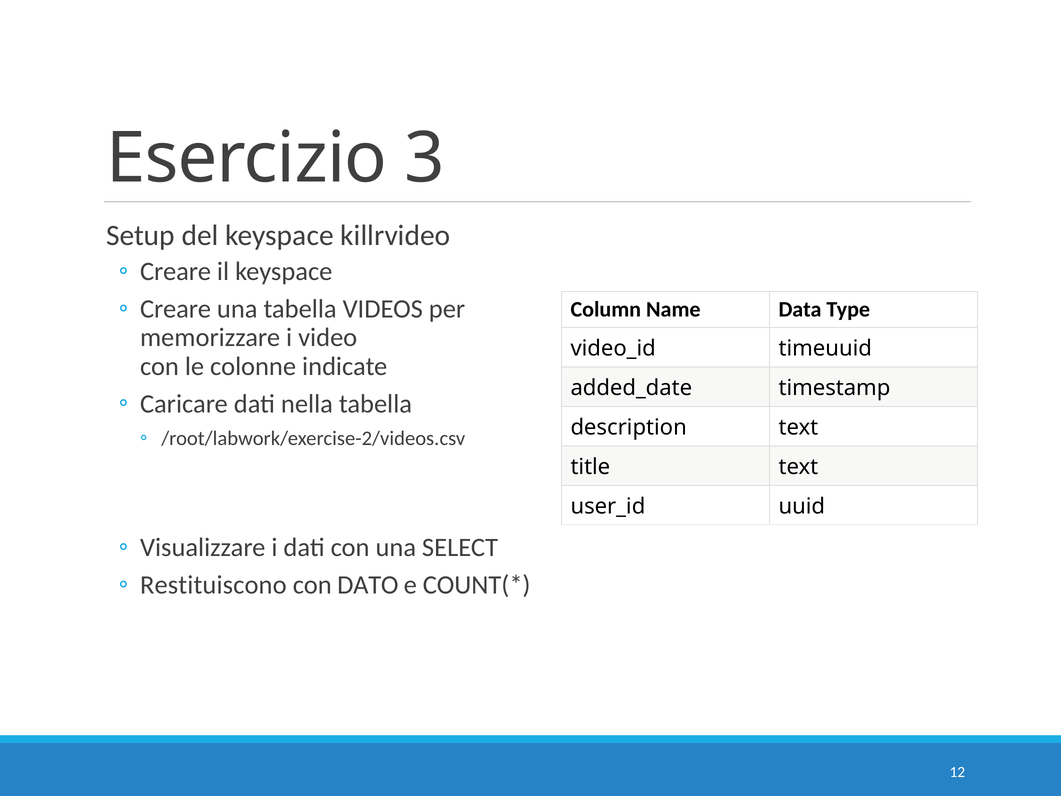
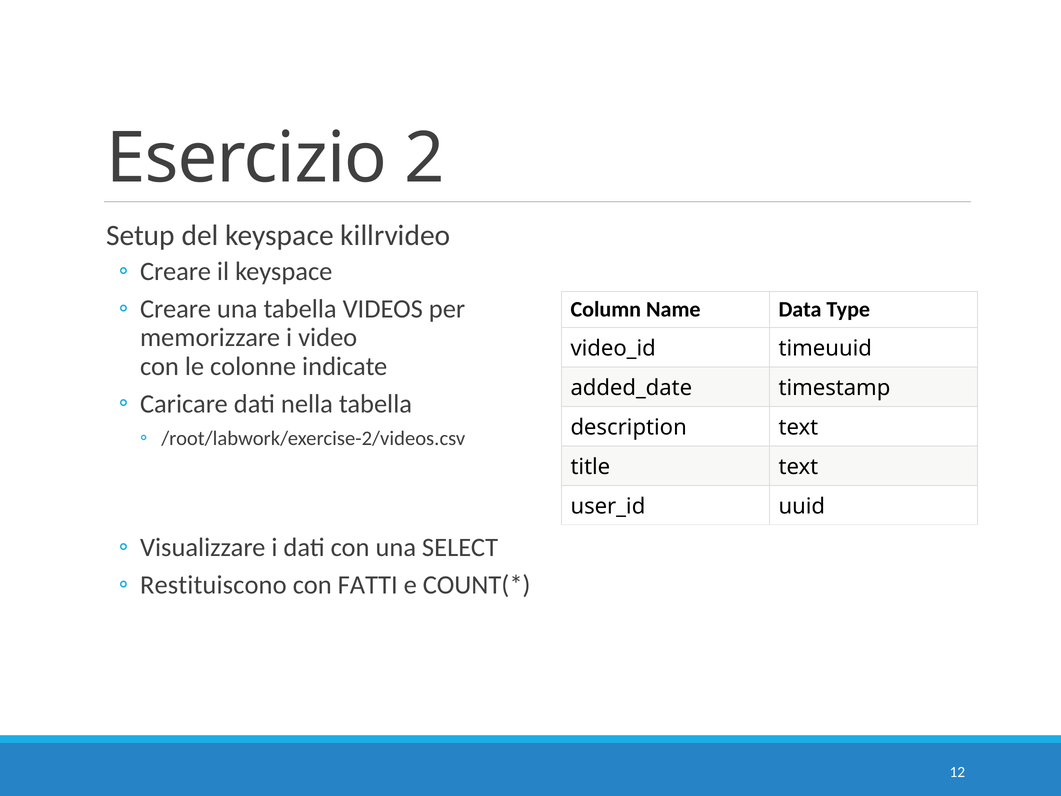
3: 3 -> 2
DATO: DATO -> FATTI
